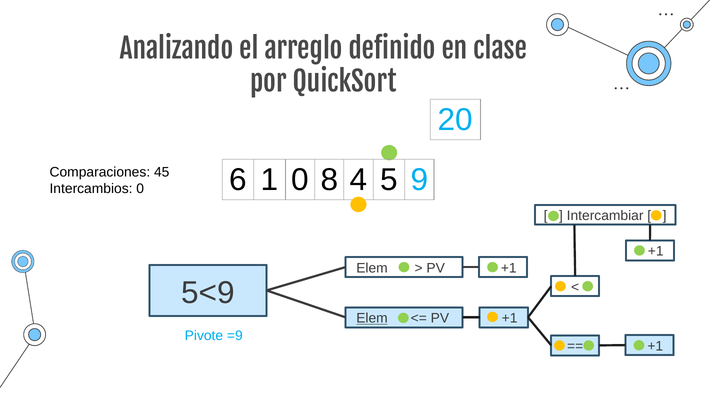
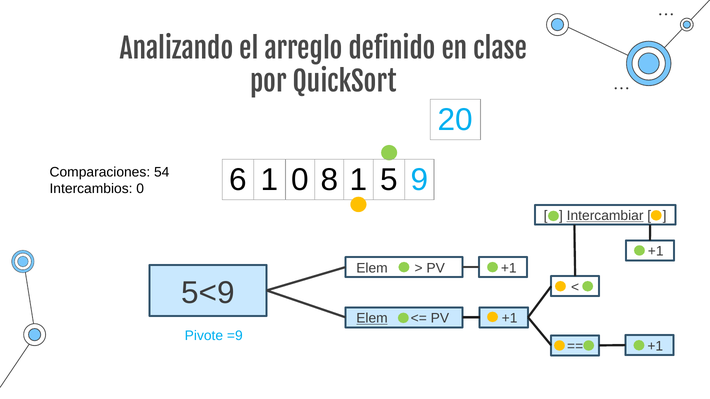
8 4: 4 -> 1
45: 45 -> 54
Intercambiar underline: none -> present
